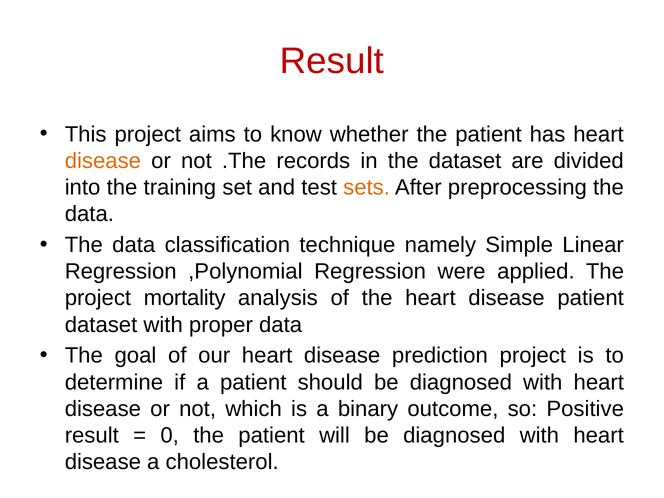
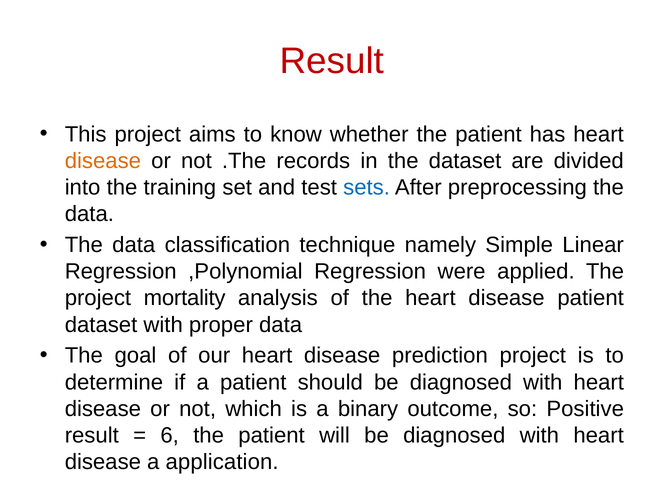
sets colour: orange -> blue
0: 0 -> 6
cholesterol: cholesterol -> application
